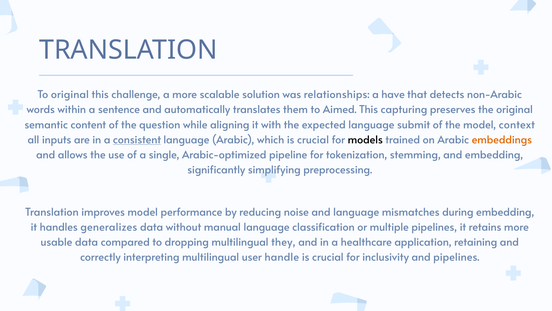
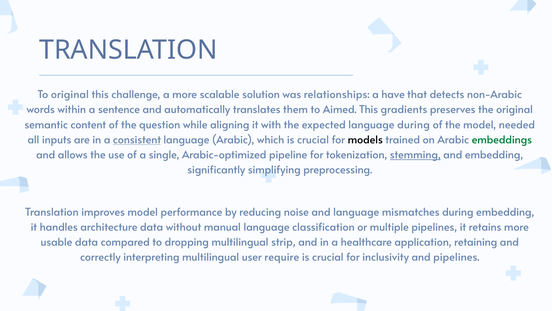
capturing: capturing -> gradients
language submit: submit -> during
context: context -> needed
embeddings colour: orange -> green
stemming underline: none -> present
generalizes: generalizes -> architecture
they: they -> strip
handle: handle -> require
